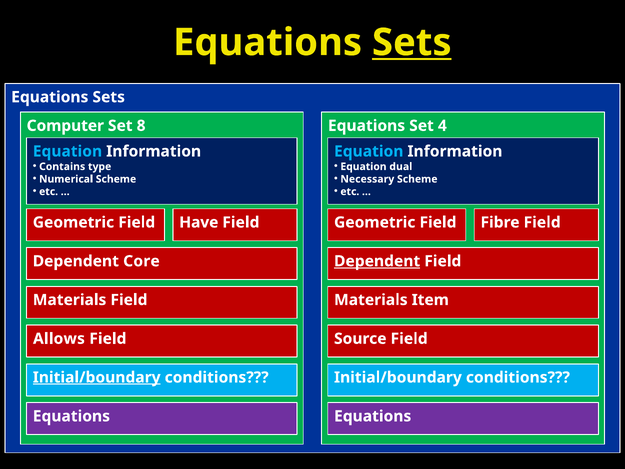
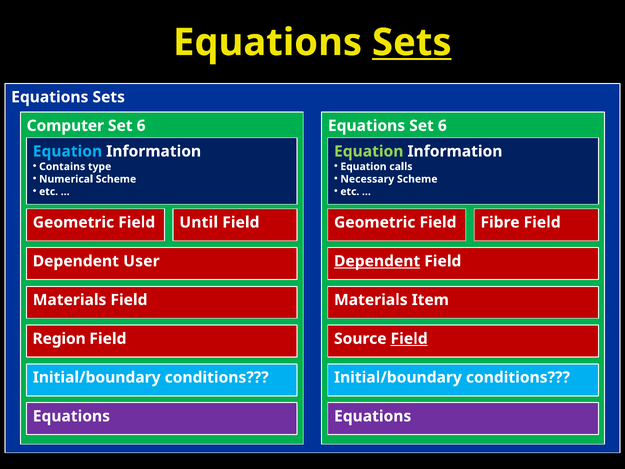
8 at (141, 126): 8 -> 6
Equations Set 4: 4 -> 6
Equation at (369, 151) colour: light blue -> light green
dual: dual -> calls
Have: Have -> Until
Core: Core -> User
Allows: Allows -> Region
Field at (409, 339) underline: none -> present
Initial/boundary at (97, 377) underline: present -> none
